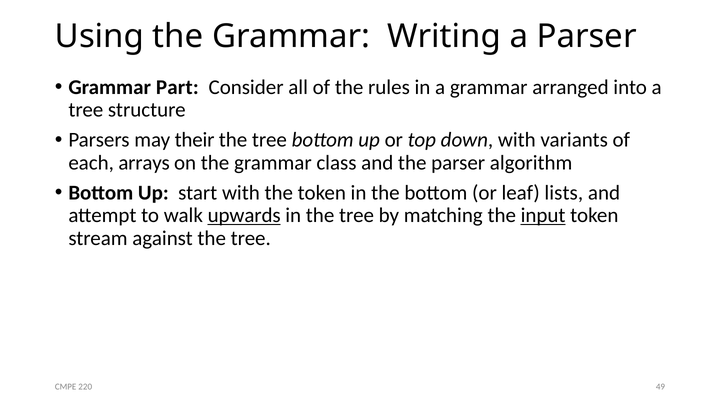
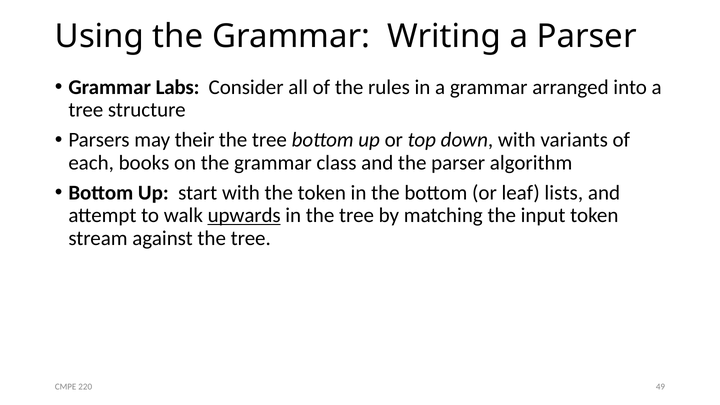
Part: Part -> Labs
arrays: arrays -> books
input underline: present -> none
